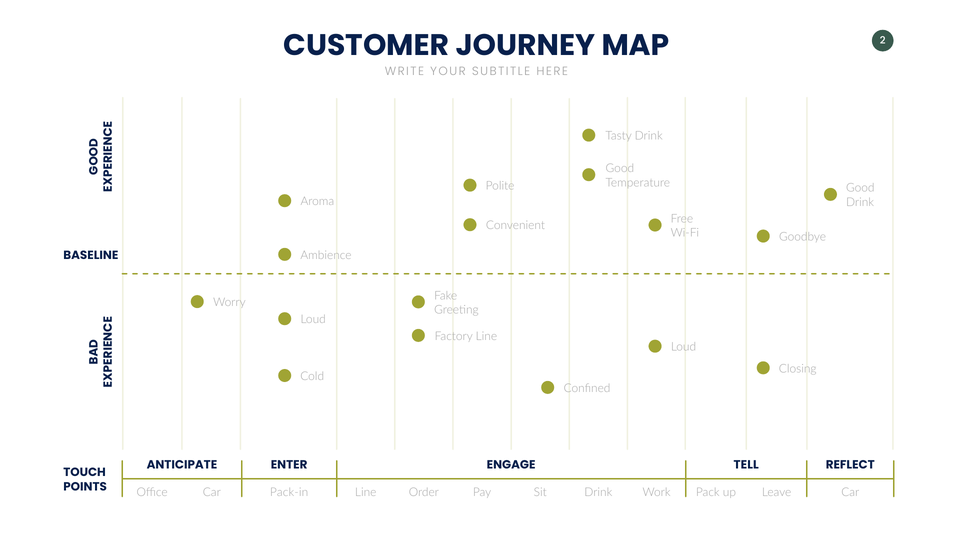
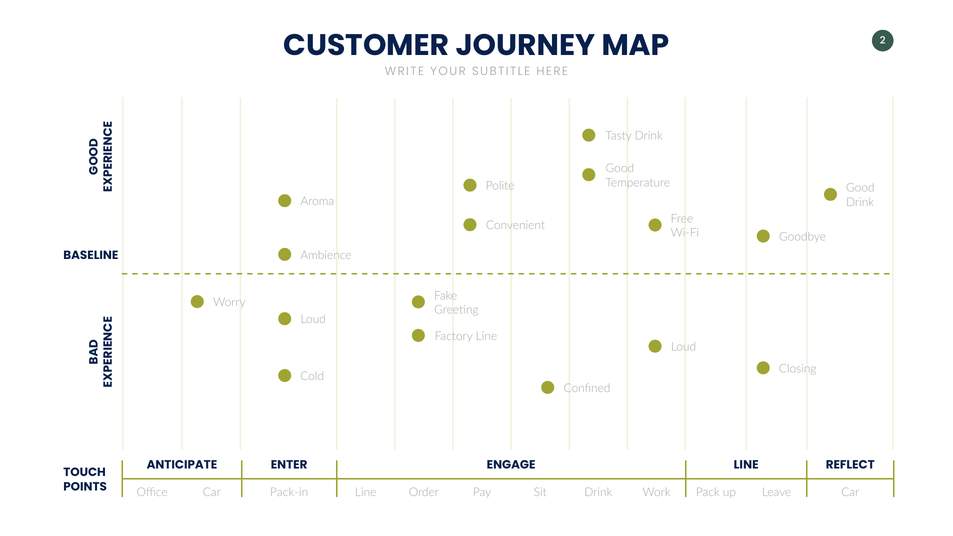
ENGAGE TELL: TELL -> LINE
